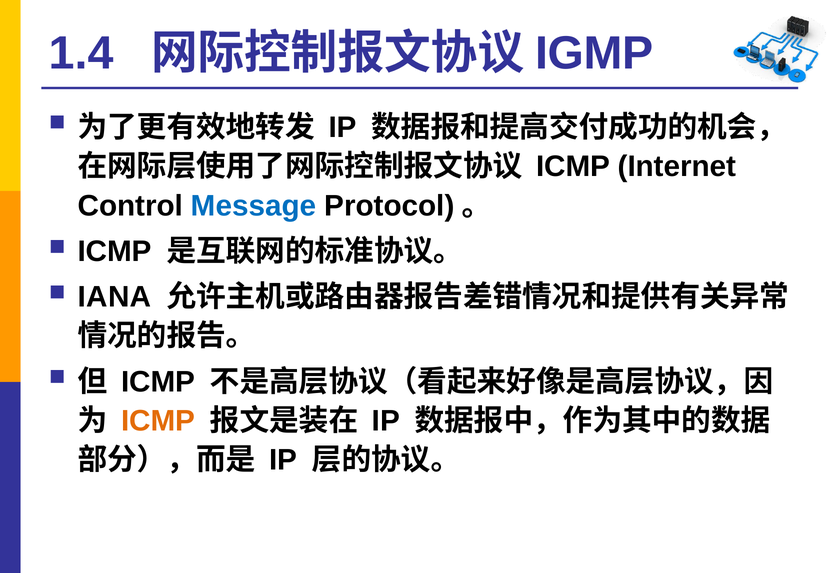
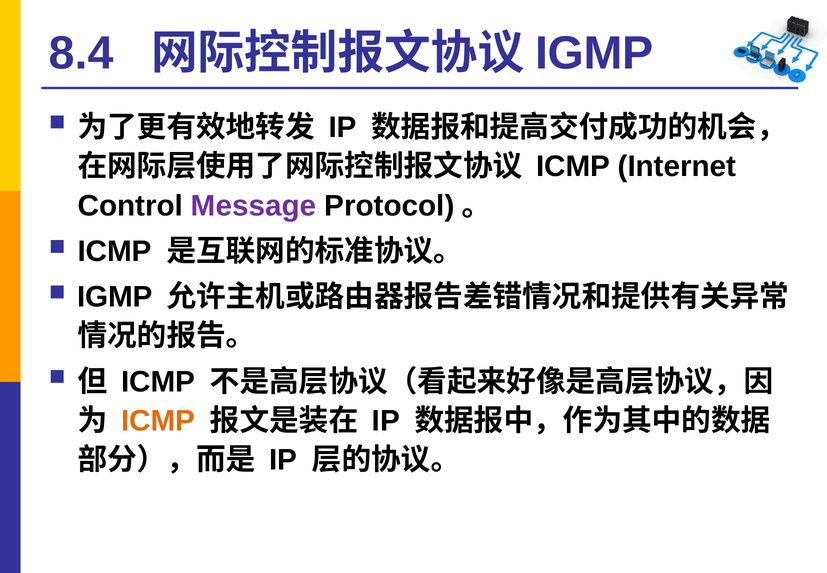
1.4: 1.4 -> 8.4
Message colour: blue -> purple
IANA at (115, 297): IANA -> IGMP
